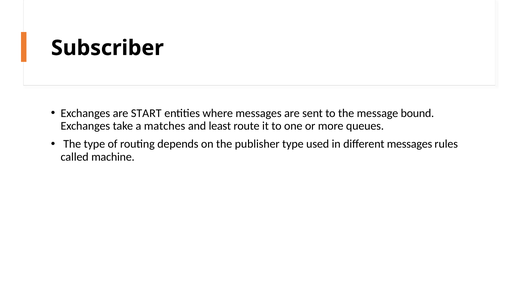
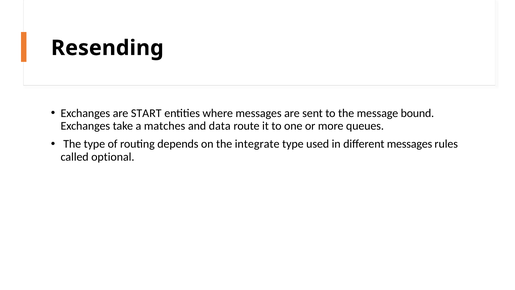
Subscriber: Subscriber -> Resending
least: least -> data
publisher: publisher -> integrate
machine: machine -> optional
